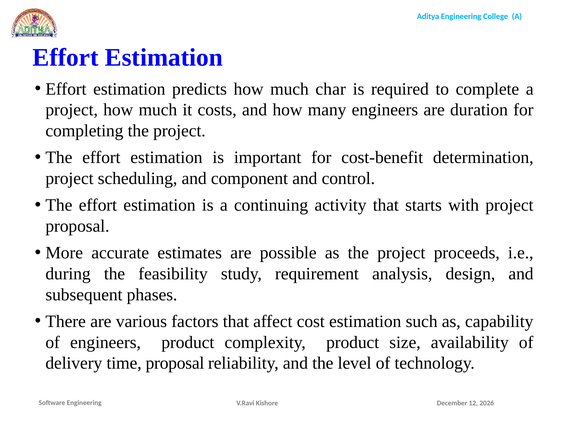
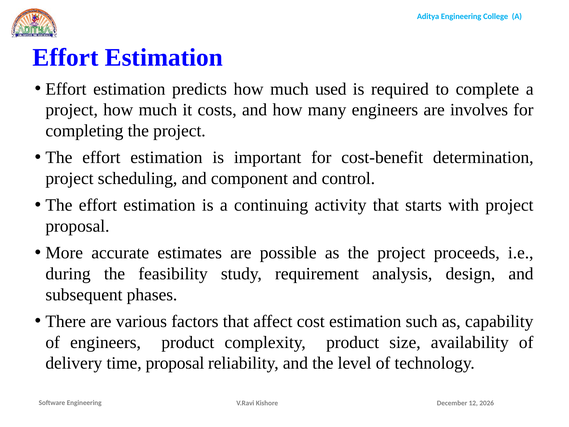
char: char -> used
duration: duration -> involves
